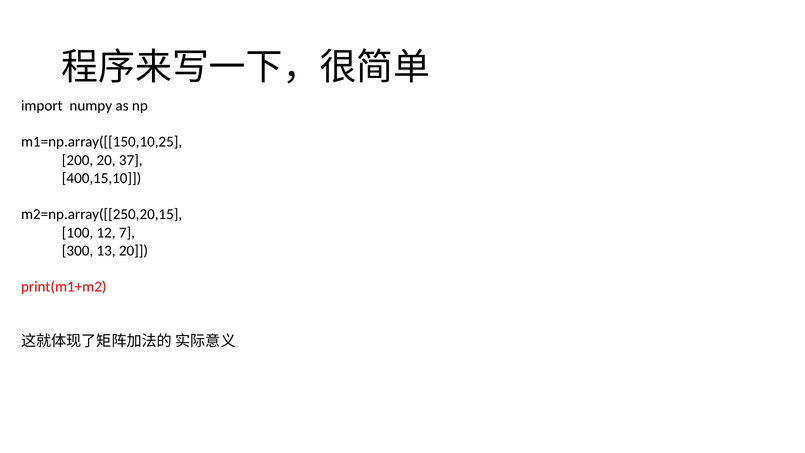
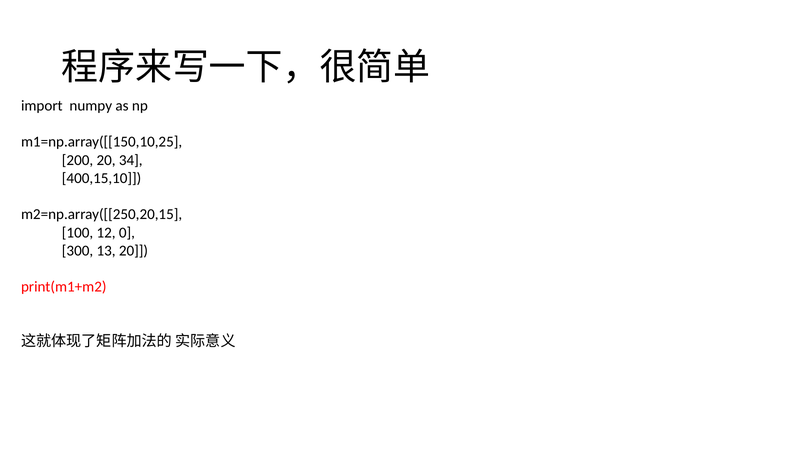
37: 37 -> 34
7: 7 -> 0
